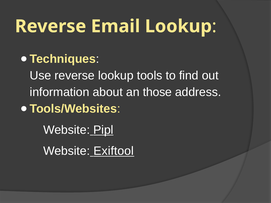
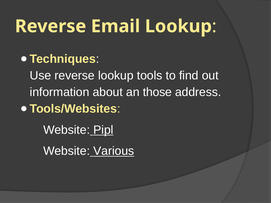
Exiftool: Exiftool -> Various
